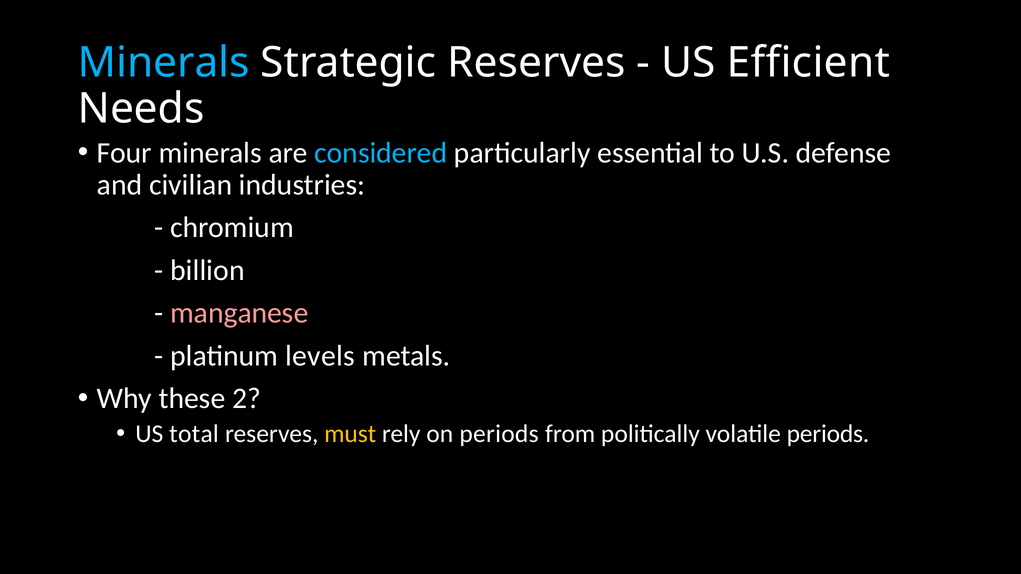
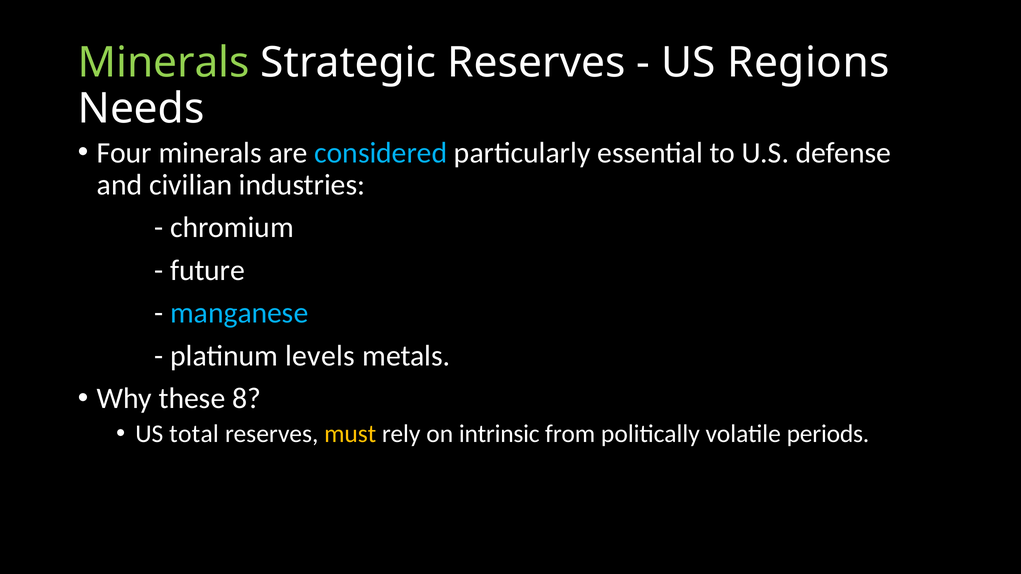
Minerals at (164, 63) colour: light blue -> light green
Efficient: Efficient -> Regions
billion: billion -> future
manganese colour: pink -> light blue
2: 2 -> 8
on periods: periods -> intrinsic
